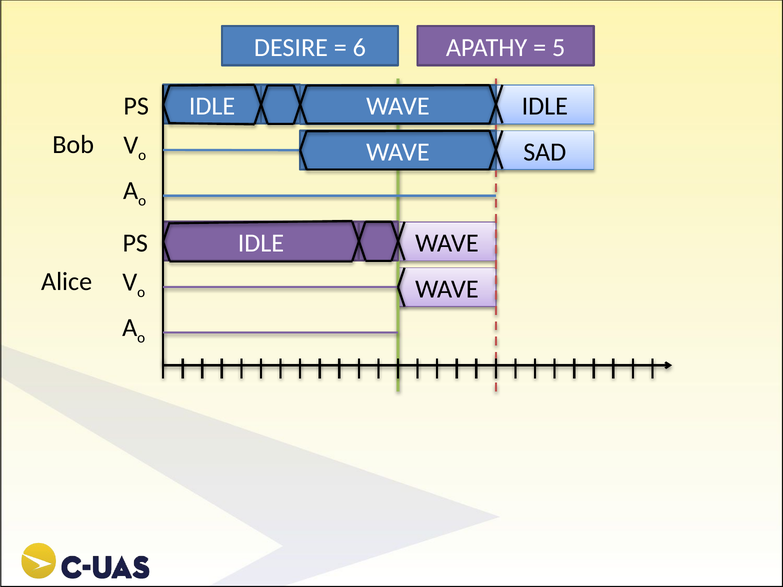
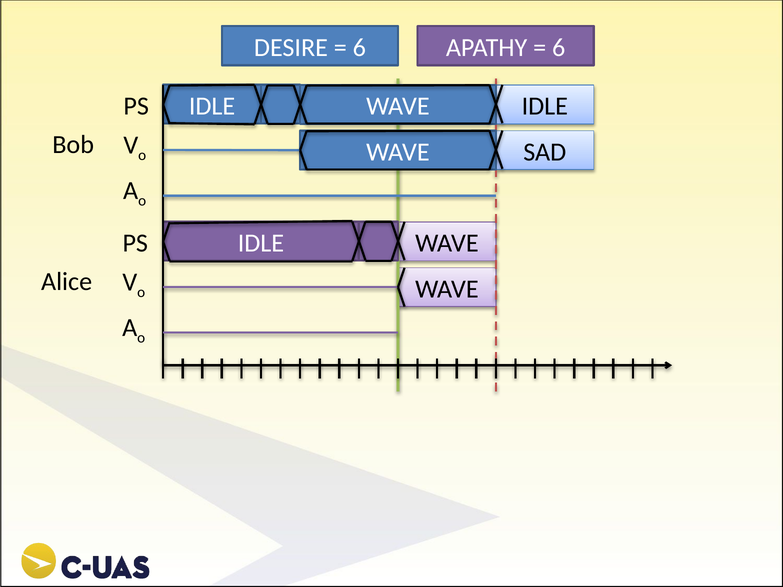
5 at (559, 47): 5 -> 6
